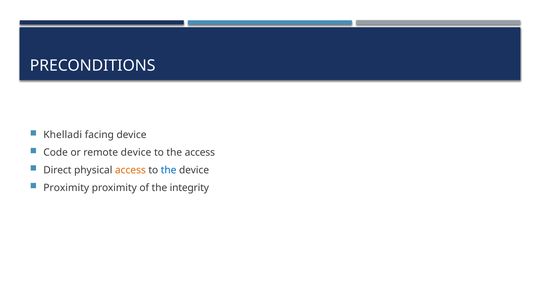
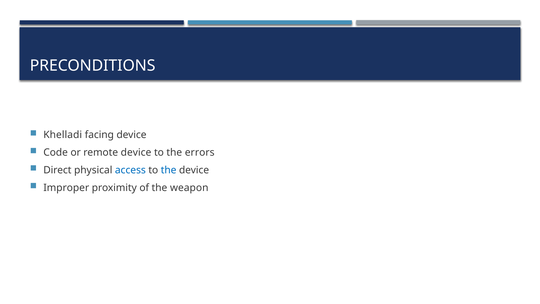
the access: access -> errors
access at (130, 170) colour: orange -> blue
Proximity at (66, 188): Proximity -> Improper
integrity: integrity -> weapon
